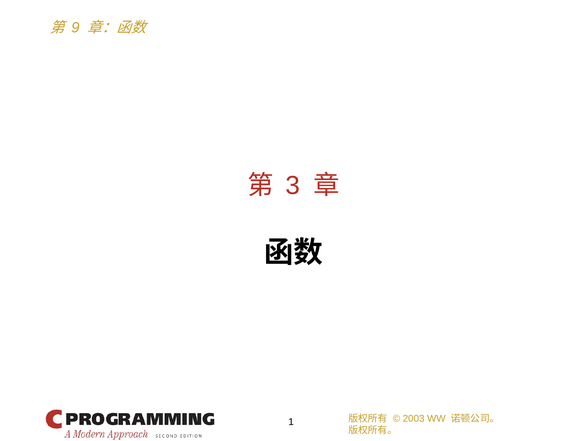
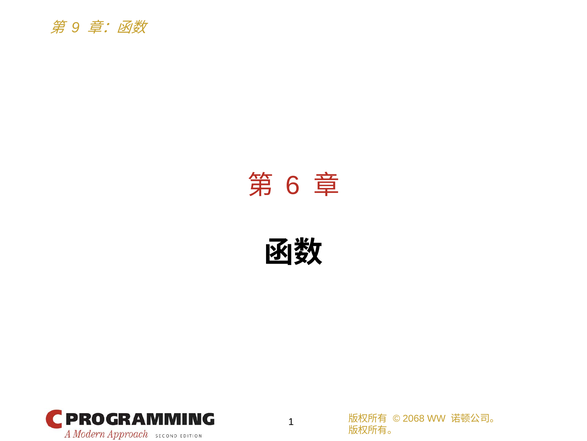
3: 3 -> 6
2003: 2003 -> 2068
